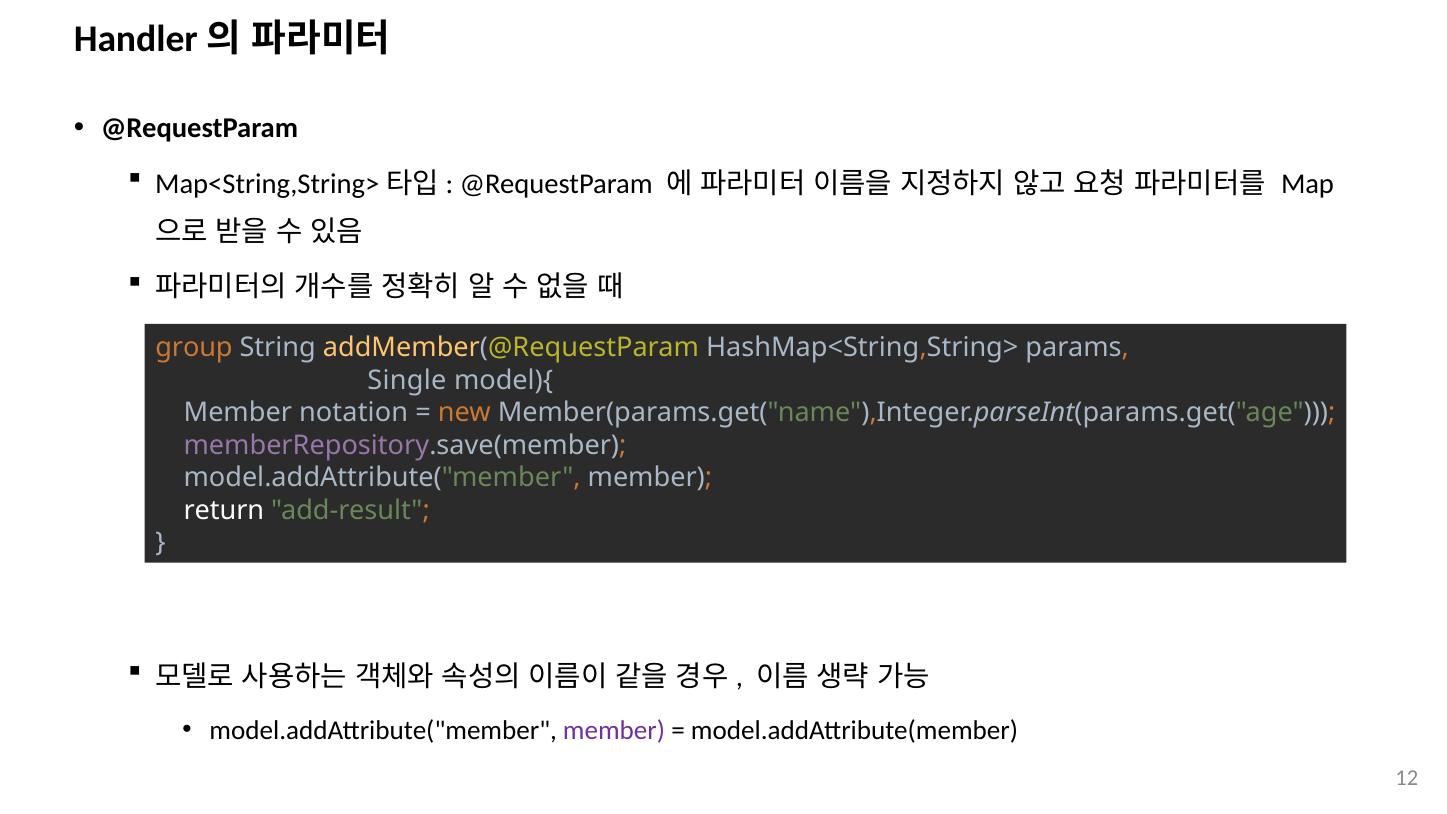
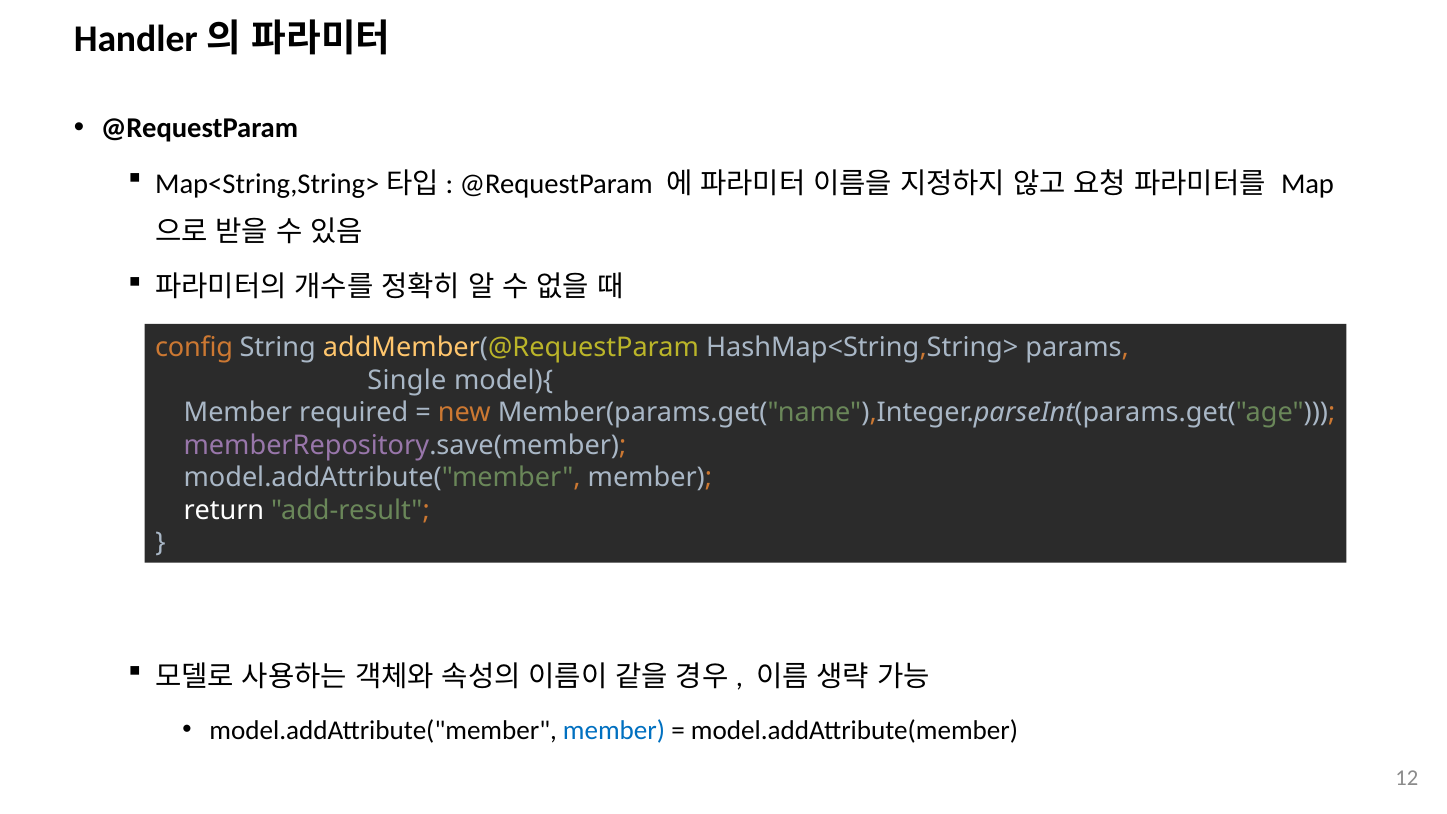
group: group -> config
notation: notation -> required
member at (614, 730) colour: purple -> blue
